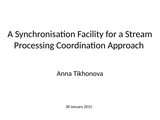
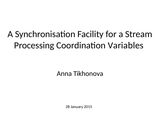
Approach: Approach -> Variables
